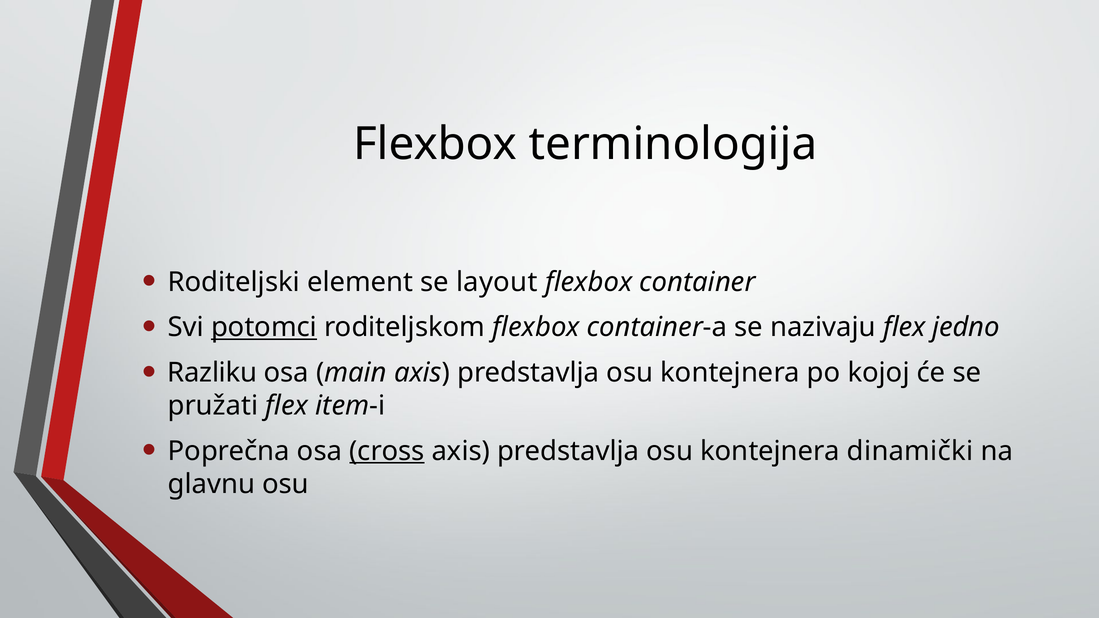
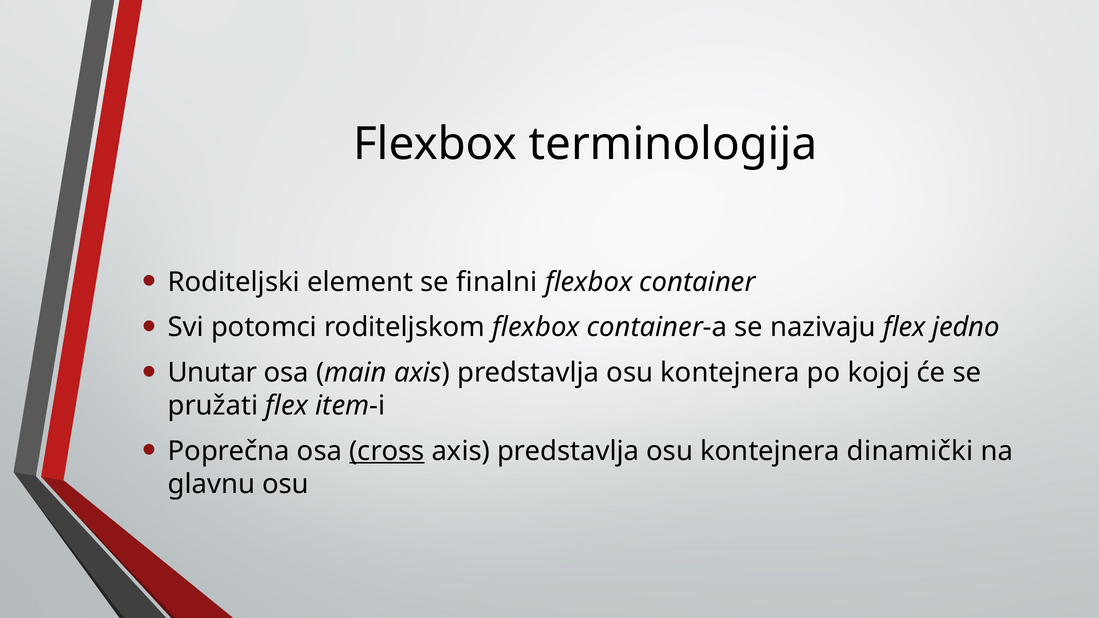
layout: layout -> finalni
potomci underline: present -> none
Razliku: Razliku -> Unutar
